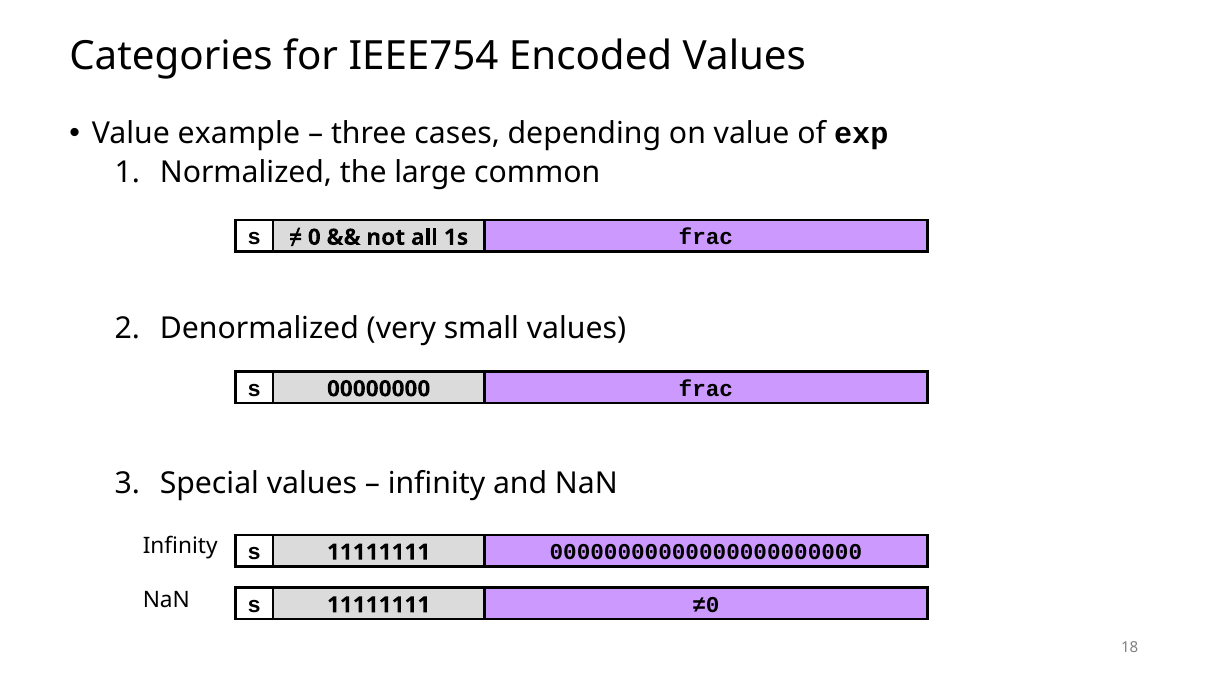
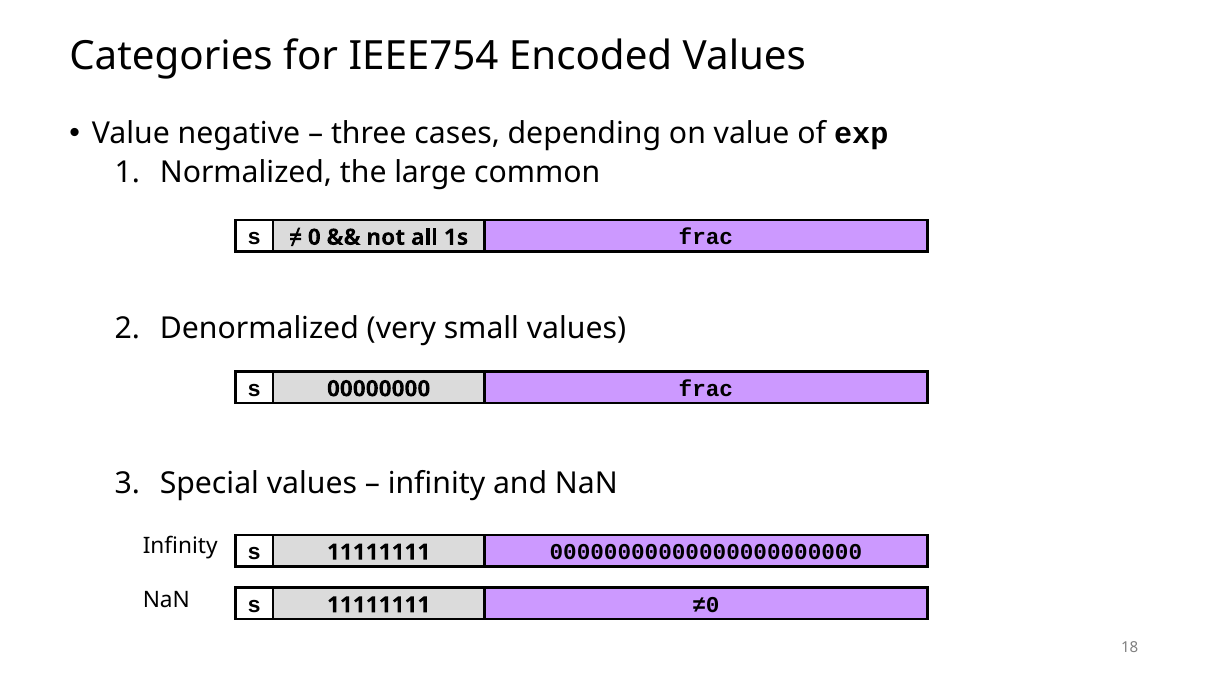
example: example -> negative
